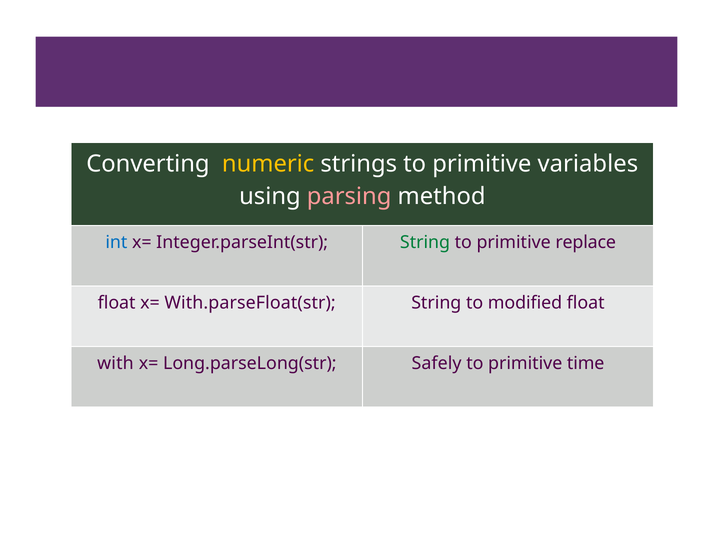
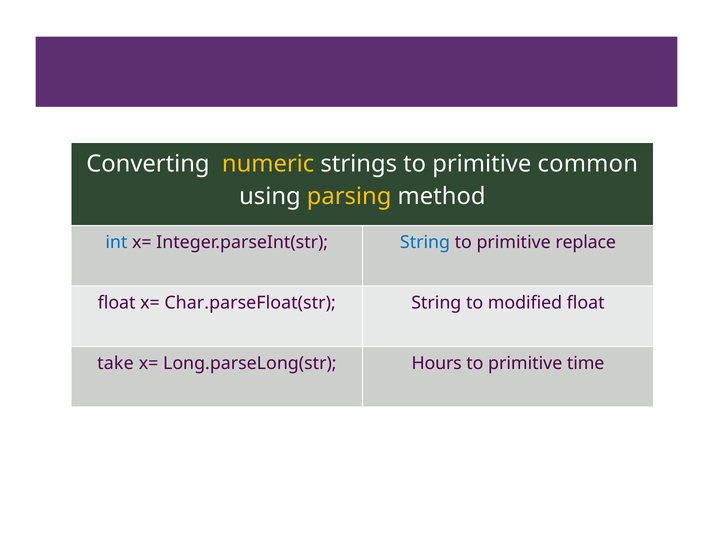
variables: variables -> common
parsing colour: pink -> yellow
String at (425, 242) colour: green -> blue
With.parseFloat(str: With.parseFloat(str -> Char.parseFloat(str
with: with -> take
Safely: Safely -> Hours
